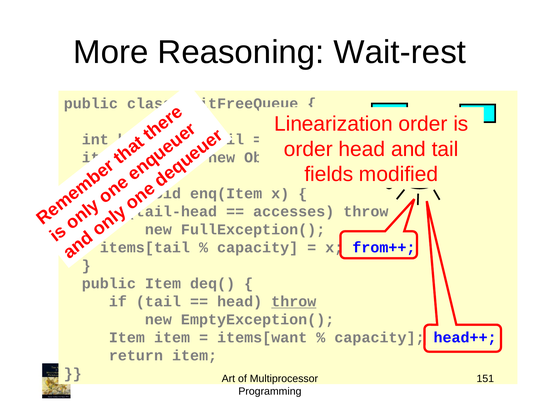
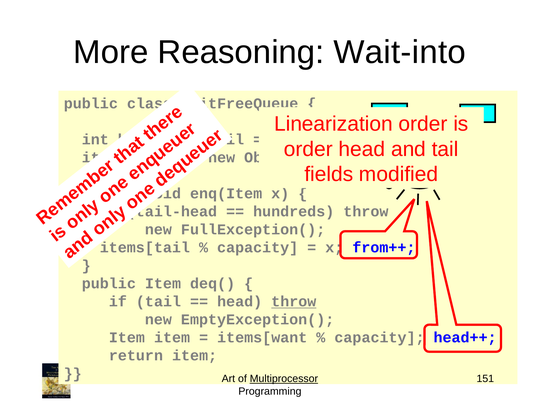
Wait-rest: Wait-rest -> Wait-into
accesses: accesses -> hundreds
Multiprocessor underline: none -> present
